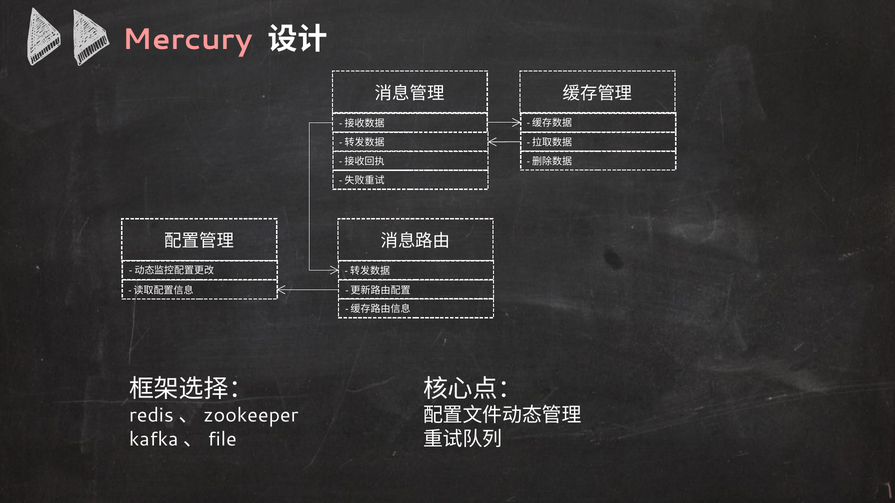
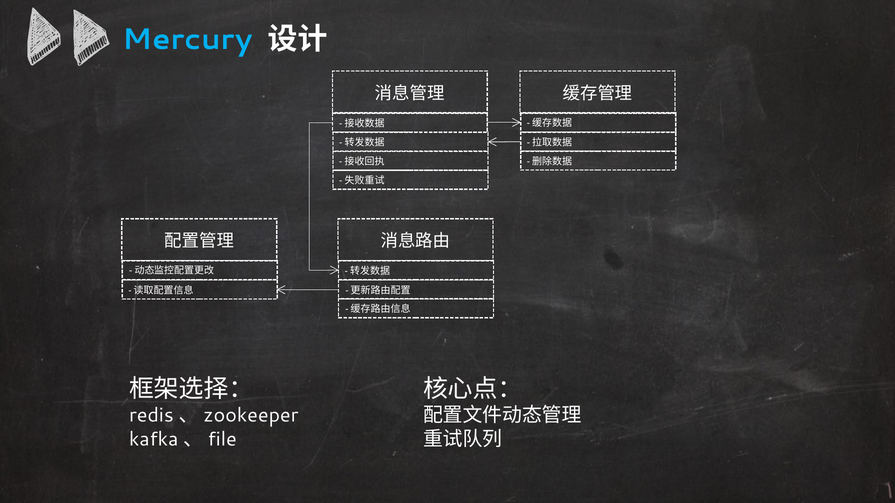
Mercury colour: pink -> light blue
